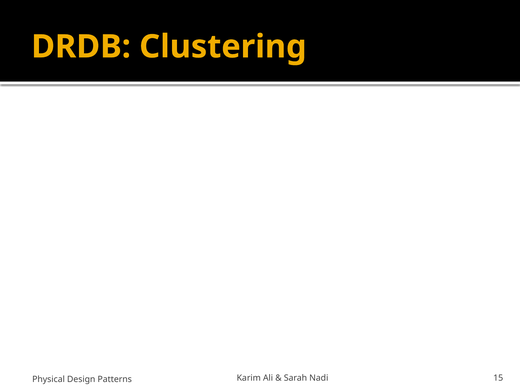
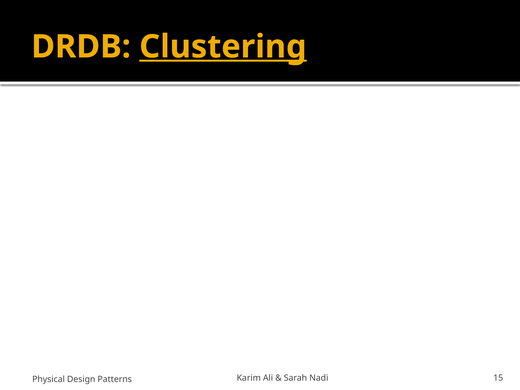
Clustering underline: none -> present
